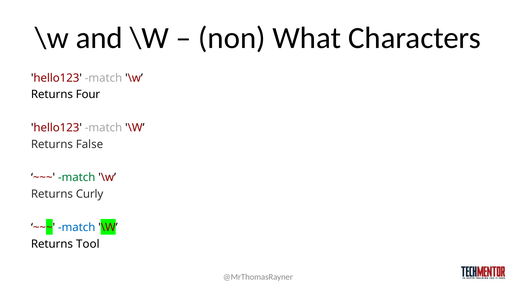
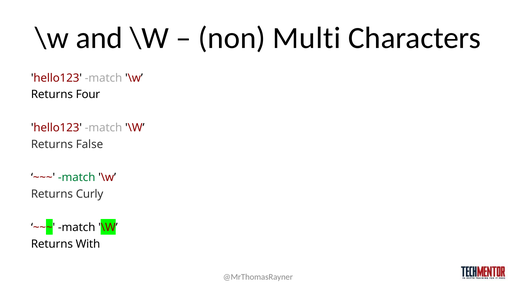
What: What -> Multi
match at (77, 228) colour: blue -> black
Tool: Tool -> With
